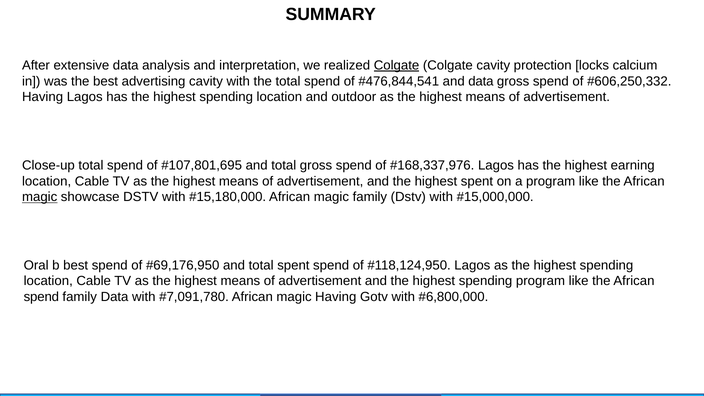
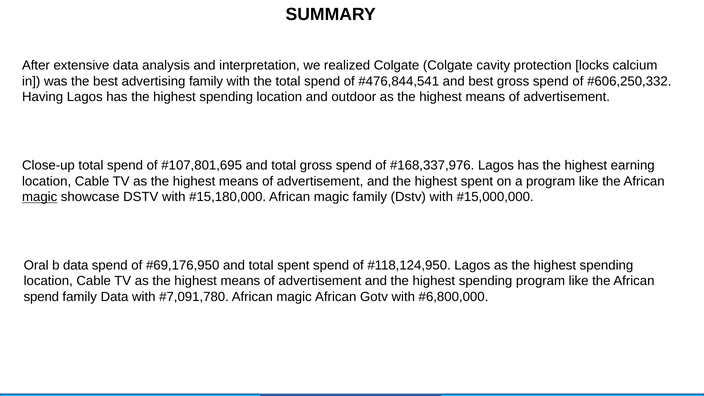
Colgate at (397, 65) underline: present -> none
advertising cavity: cavity -> family
and data: data -> best
b best: best -> data
magic Having: Having -> African
